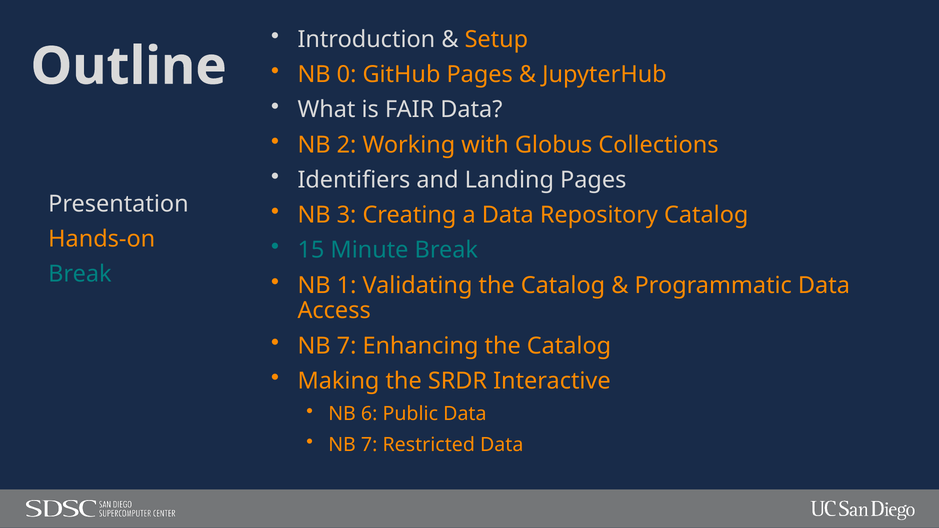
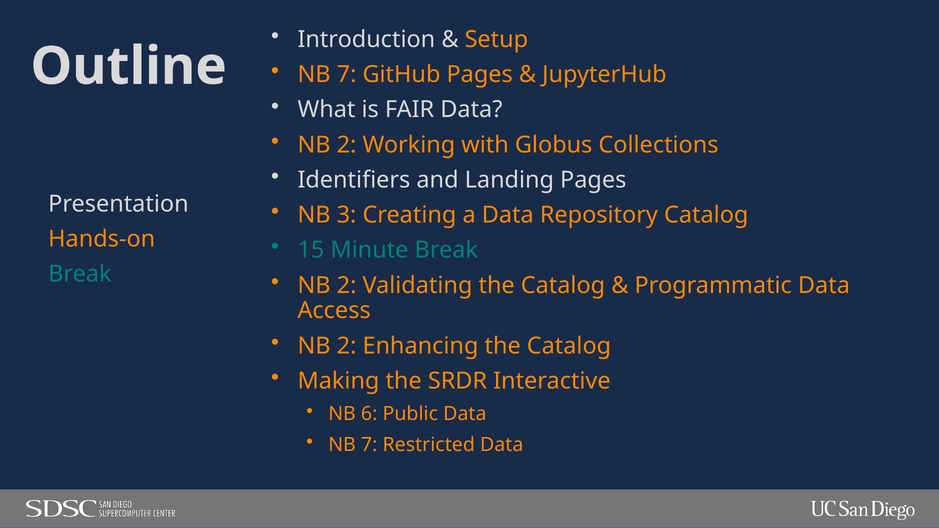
0 at (347, 75): 0 -> 7
1 at (347, 285): 1 -> 2
7 at (347, 346): 7 -> 2
